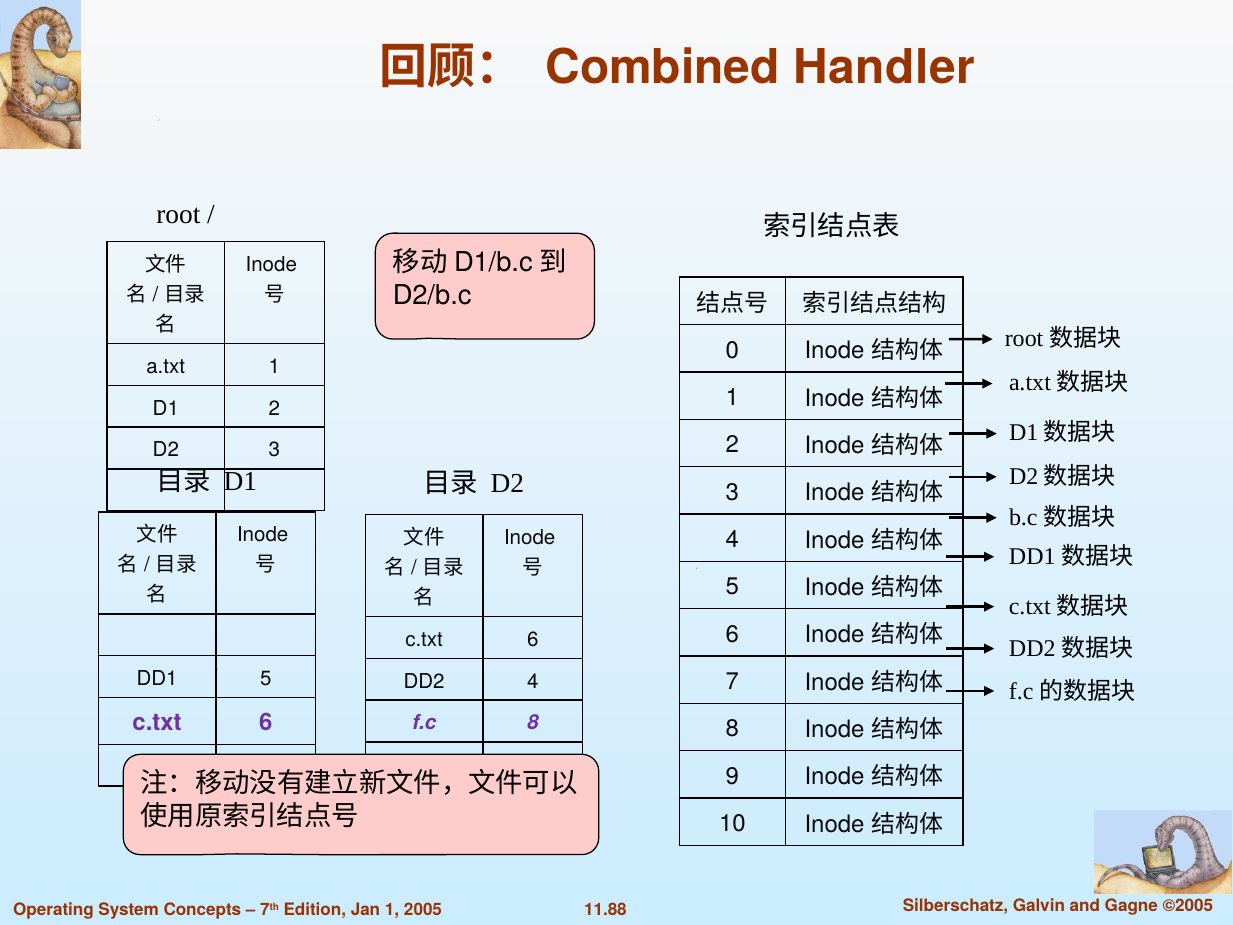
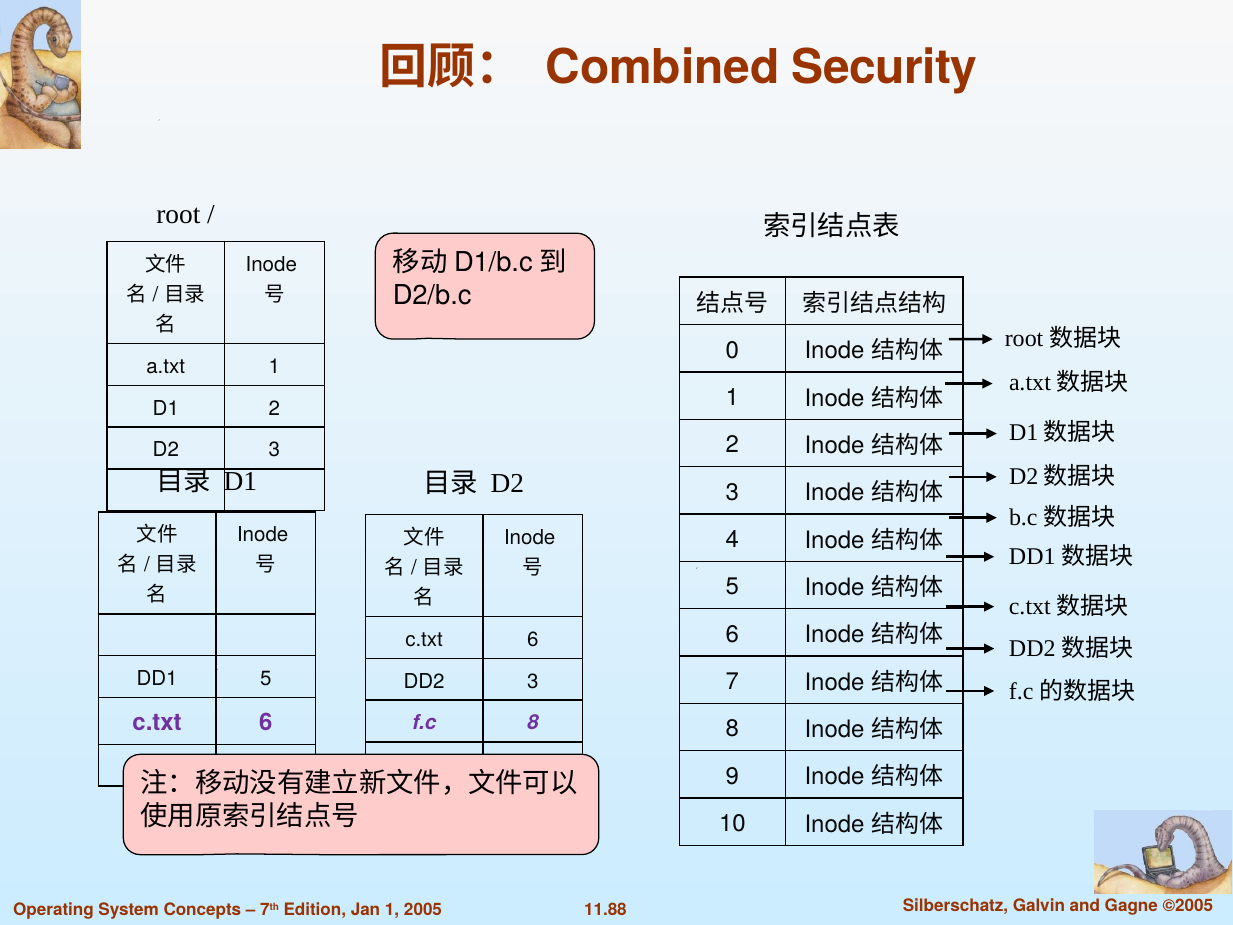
Handler: Handler -> Security
DD2 4: 4 -> 3
